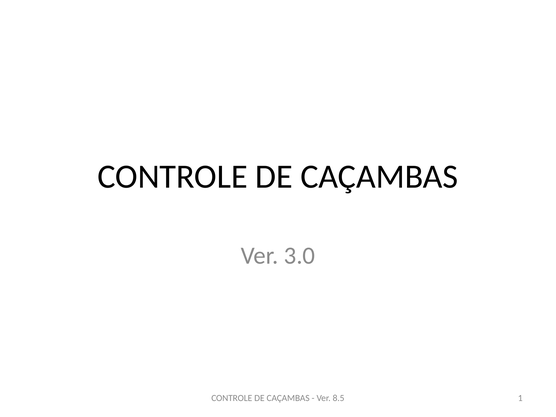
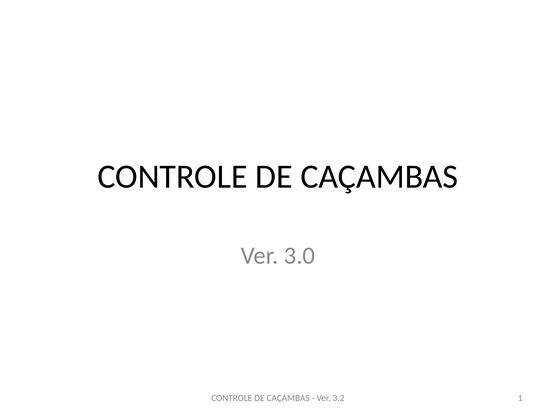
8.5: 8.5 -> 3.2
